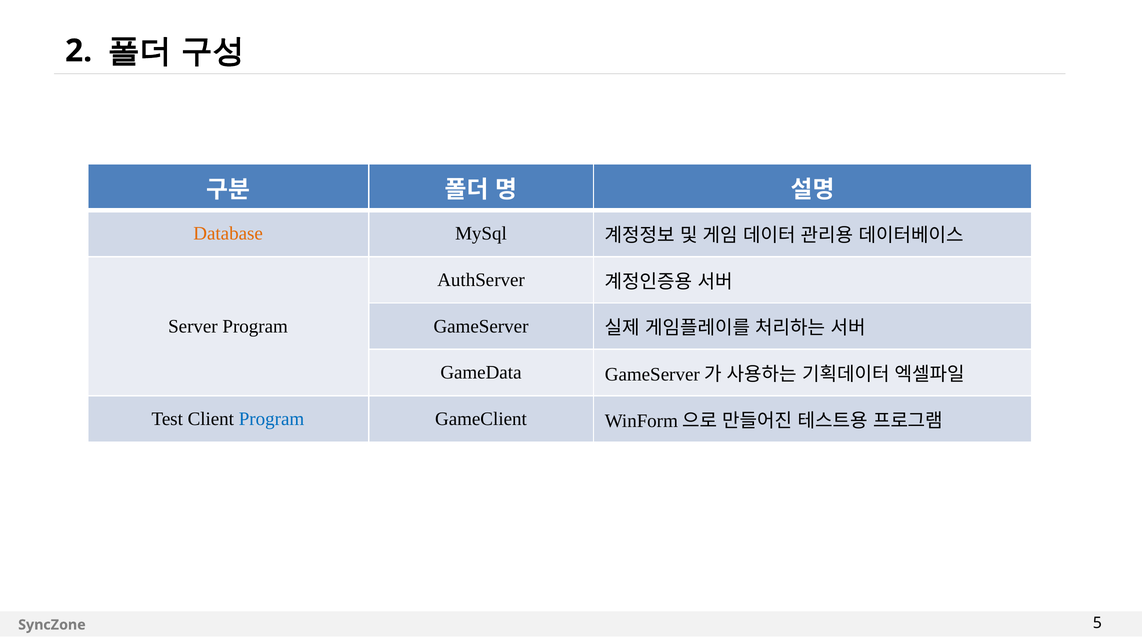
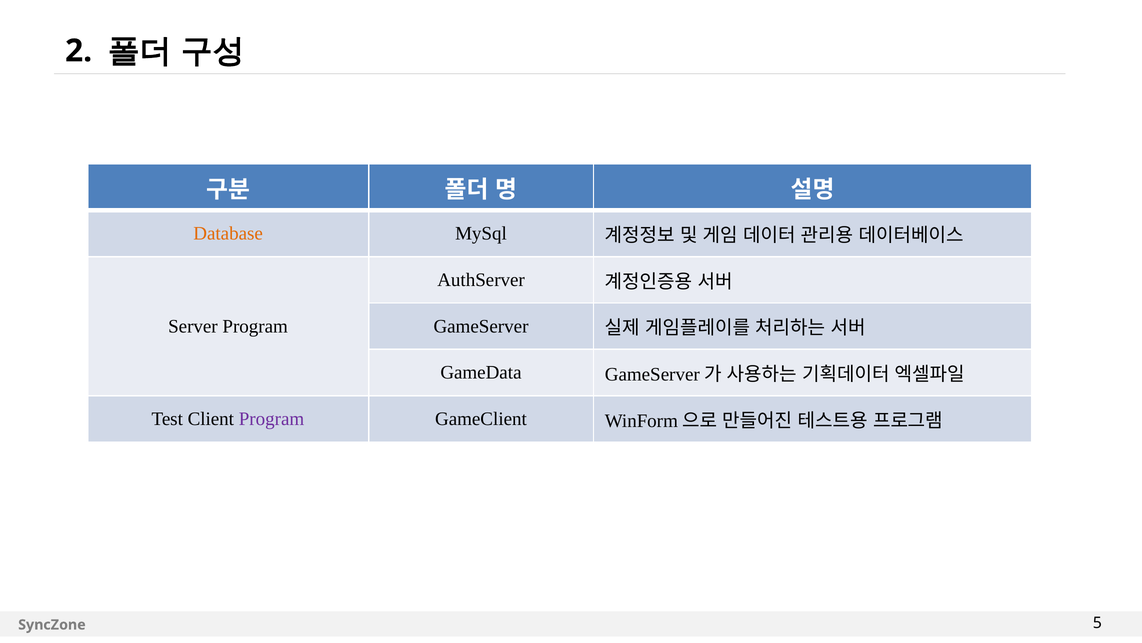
Program at (272, 419) colour: blue -> purple
